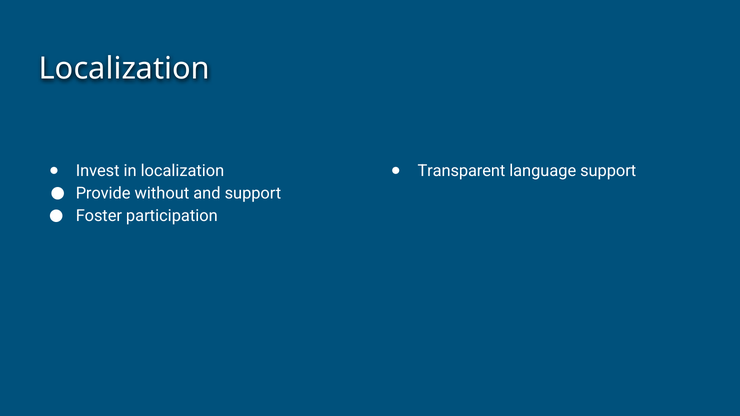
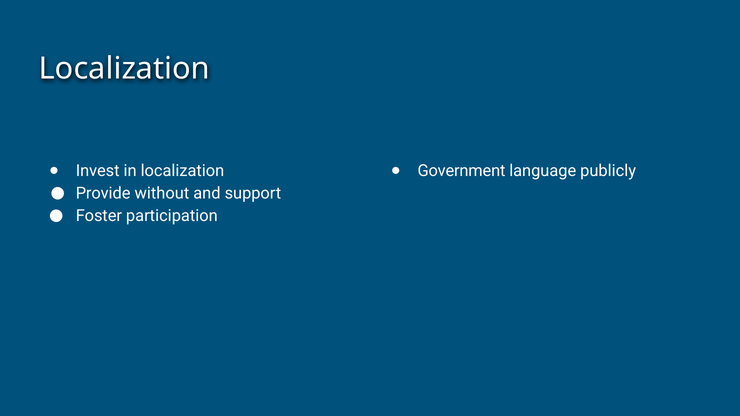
Transparent: Transparent -> Government
language support: support -> publicly
